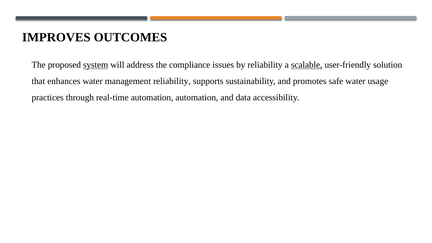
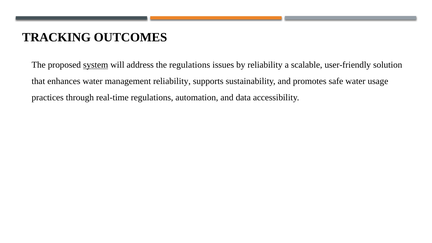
IMPROVES: IMPROVES -> TRACKING
the compliance: compliance -> regulations
scalable underline: present -> none
real-time automation: automation -> regulations
